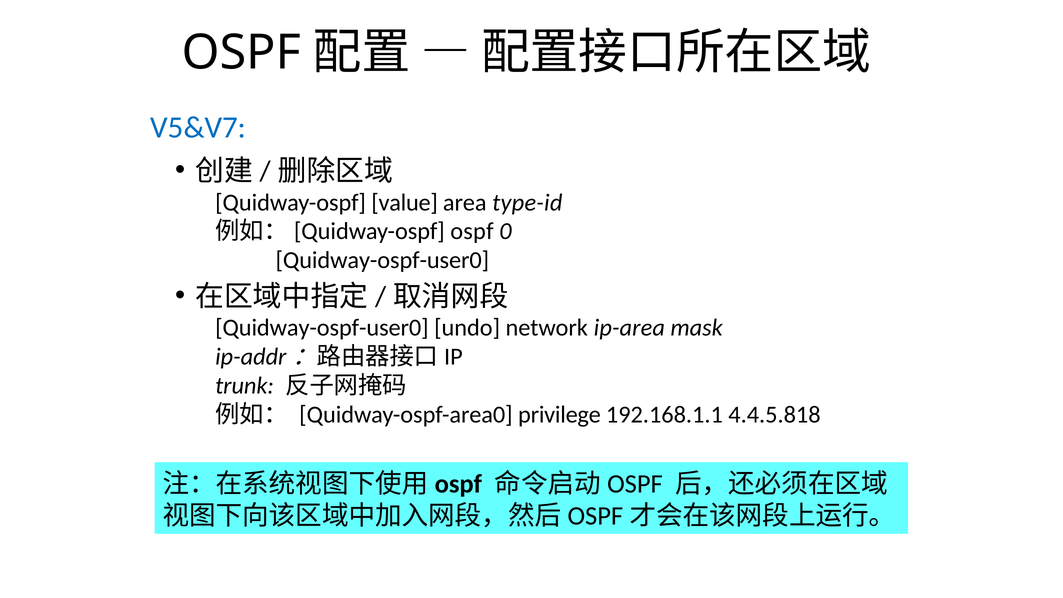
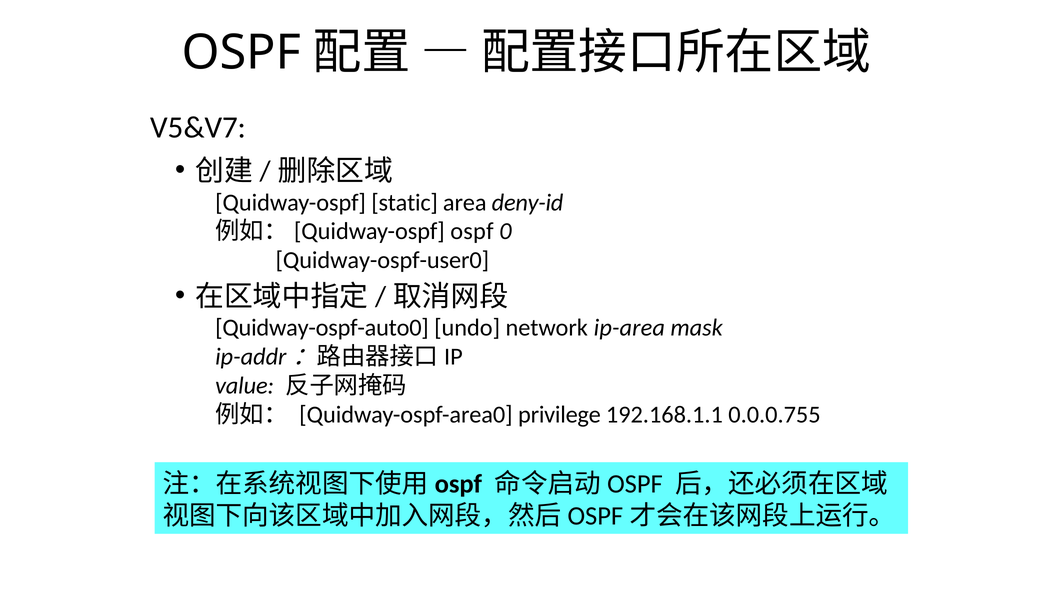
V5&V7 colour: blue -> black
value: value -> static
type-id: type-id -> deny-id
Quidway-ospf-user0 at (322, 328): Quidway-ospf-user0 -> Quidway-ospf-auto0
trunk: trunk -> value
4.4.5.818: 4.4.5.818 -> 0.0.0.755
